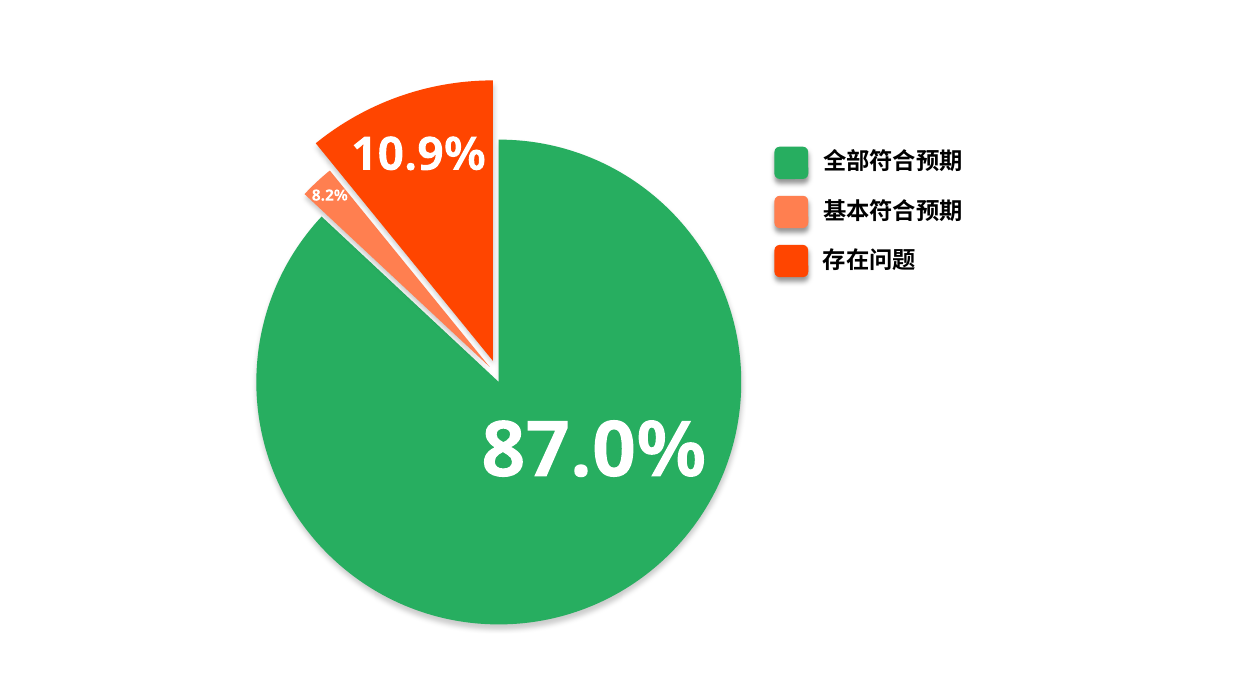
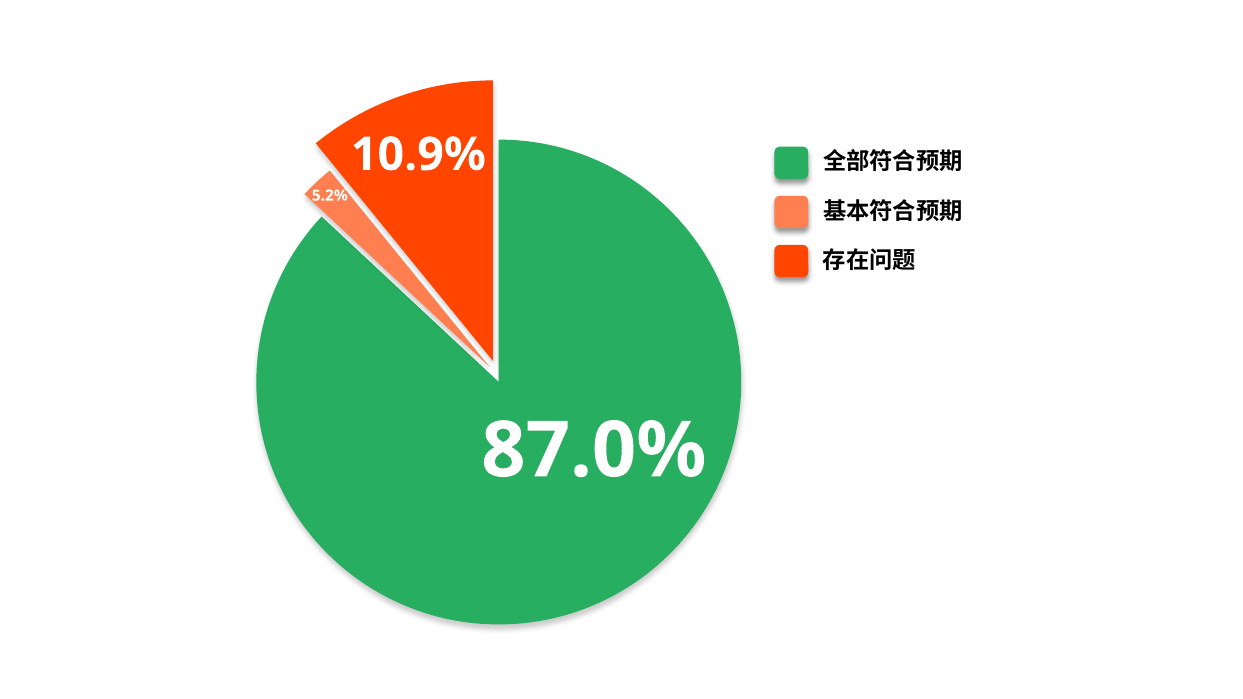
8.2%: 8.2% -> 5.2%
